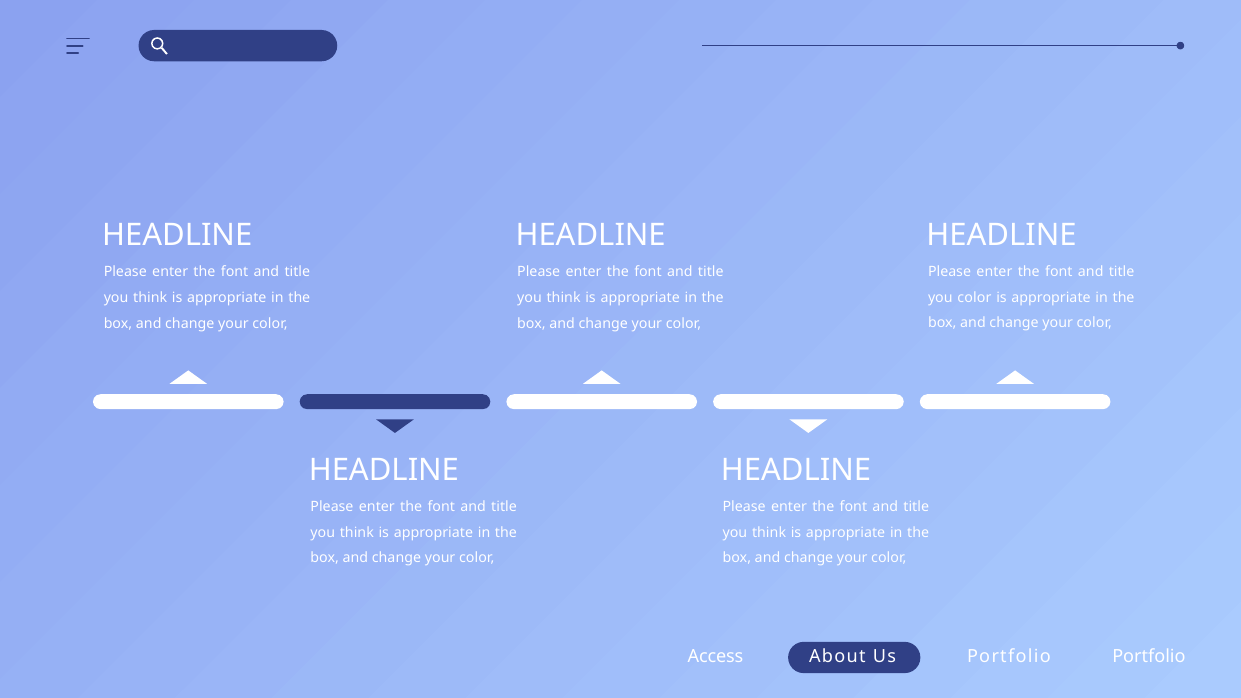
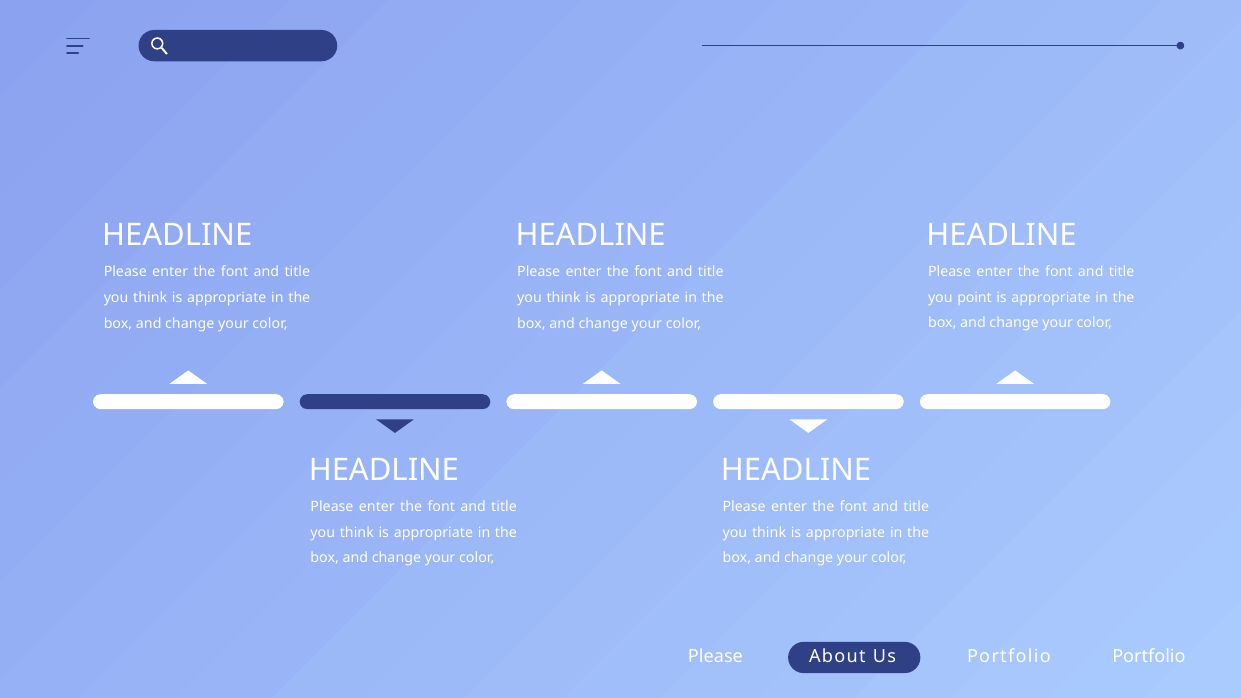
you color: color -> point
Access at (715, 656): Access -> Please
